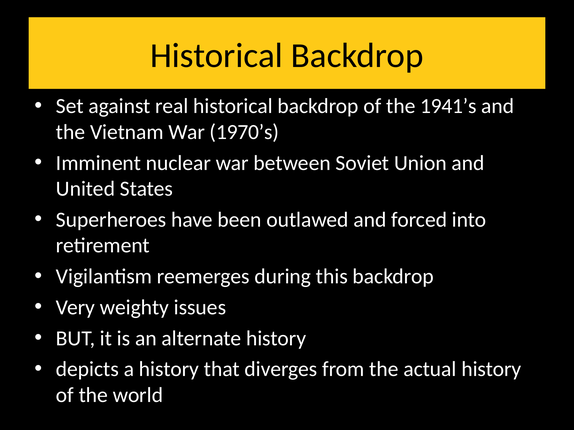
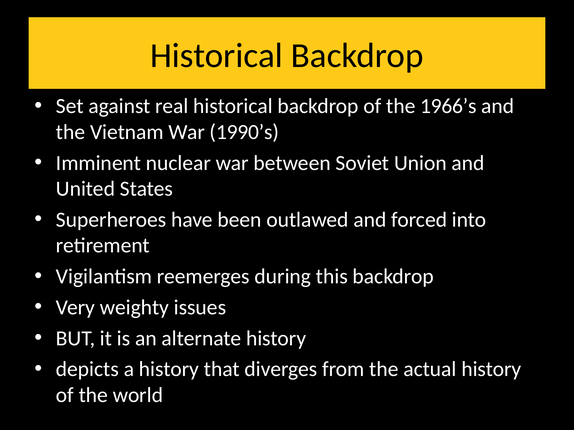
1941’s: 1941’s -> 1966’s
1970’s: 1970’s -> 1990’s
